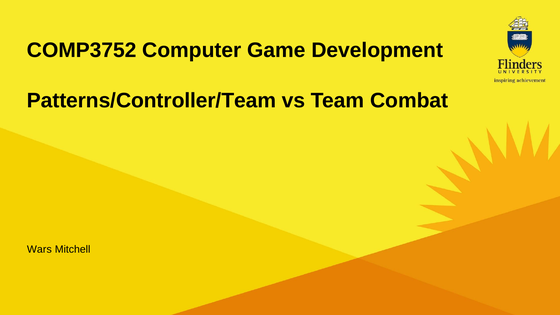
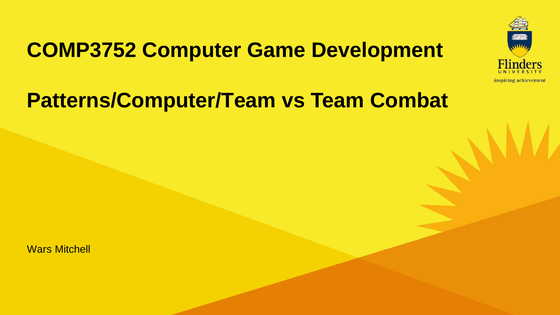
Patterns/Controller/Team: Patterns/Controller/Team -> Patterns/Computer/Team
